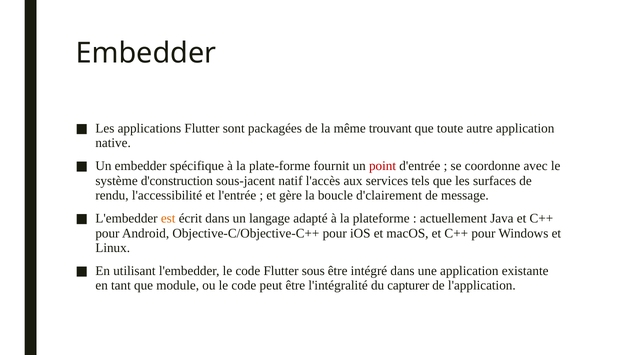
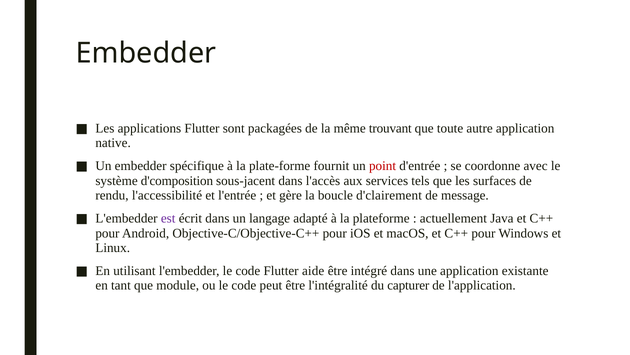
d'construction: d'construction -> d'composition
sous-jacent natif: natif -> dans
est colour: orange -> purple
sous: sous -> aide
